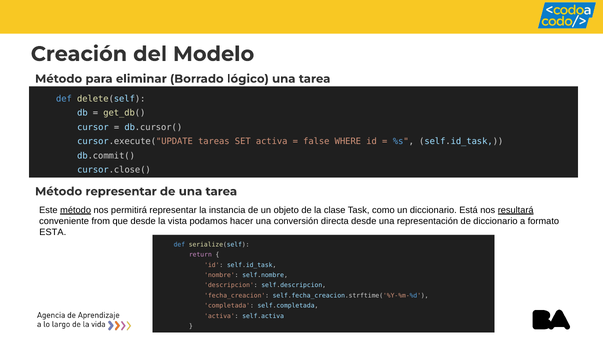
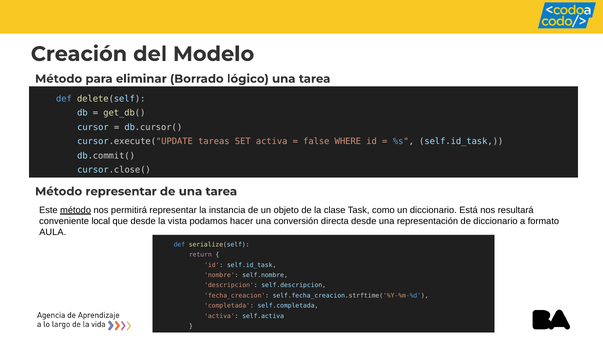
resultará underline: present -> none
from: from -> local
ESTA: ESTA -> AULA
